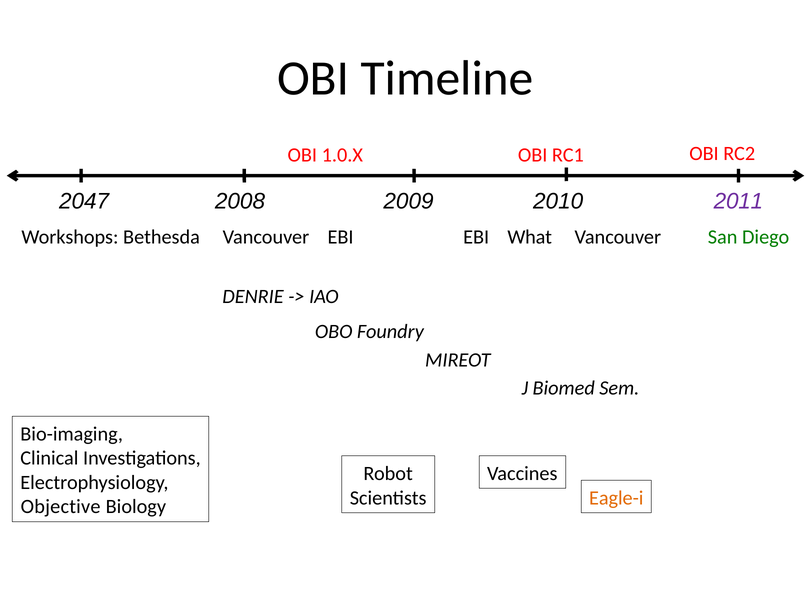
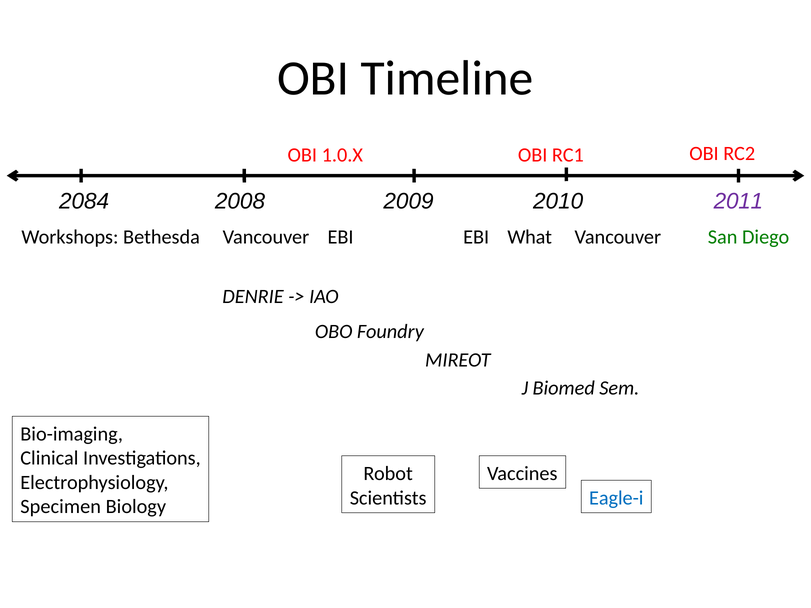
2047: 2047 -> 2084
Eagle-i colour: orange -> blue
Objective: Objective -> Specimen
